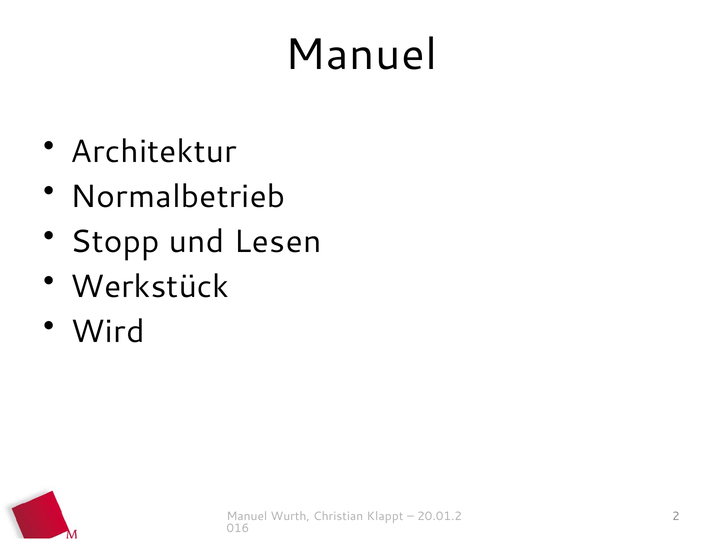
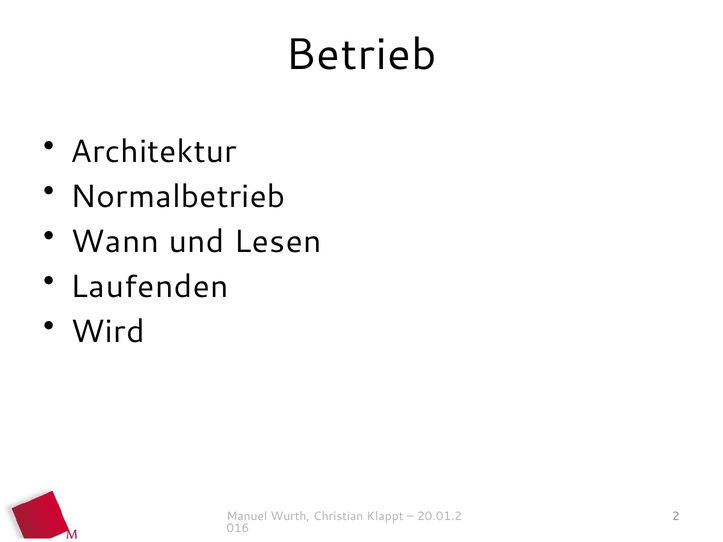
Manuel at (361, 55): Manuel -> Betrieb
Stopp: Stopp -> Wann
Werkstück: Werkstück -> Laufenden
